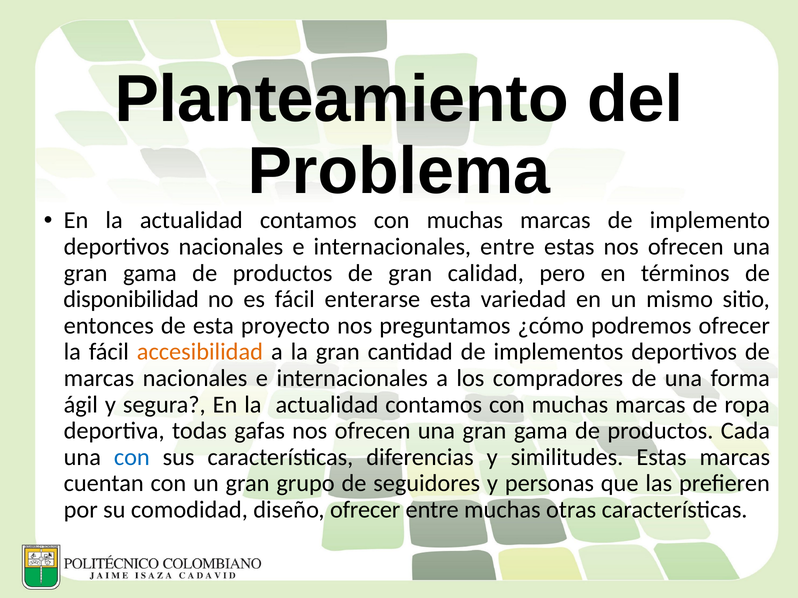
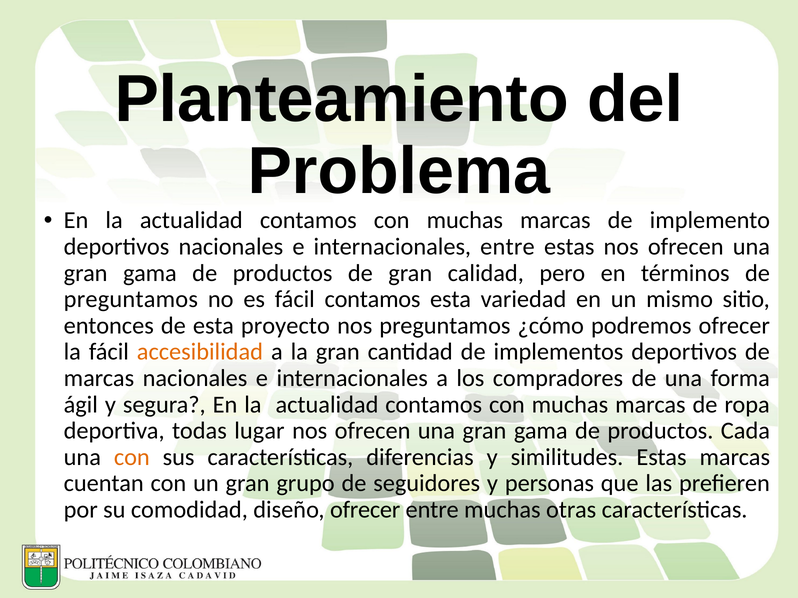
disponibilidad at (131, 300): disponibilidad -> preguntamos
fácil enterarse: enterarse -> contamos
gafas: gafas -> lugar
con at (132, 458) colour: blue -> orange
